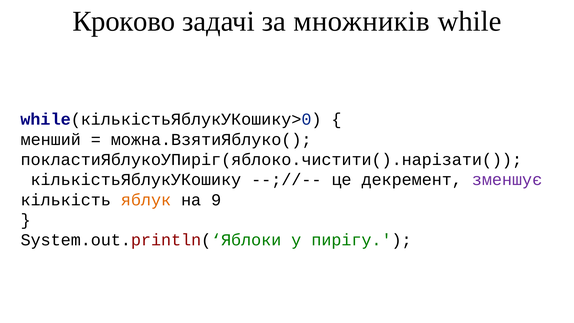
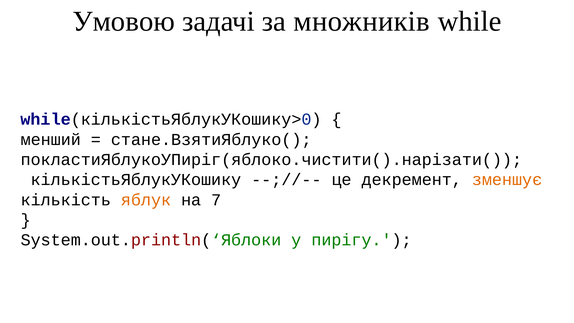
Кроково: Кроково -> Умовою
можна.ВзятиЯблуко(: можна.ВзятиЯблуко( -> стане.ВзятиЯблуко(
зменшує colour: purple -> orange
9: 9 -> 7
